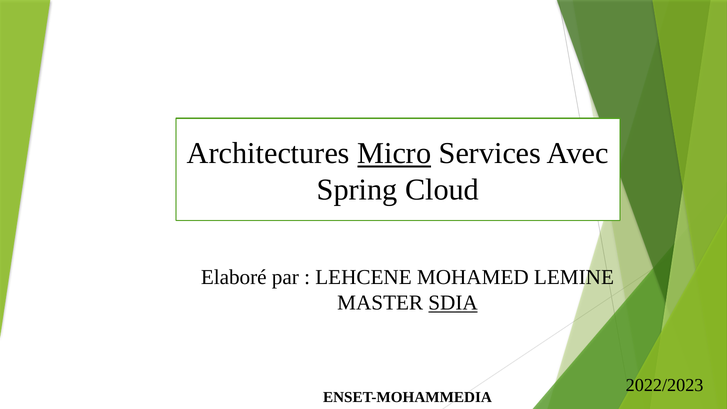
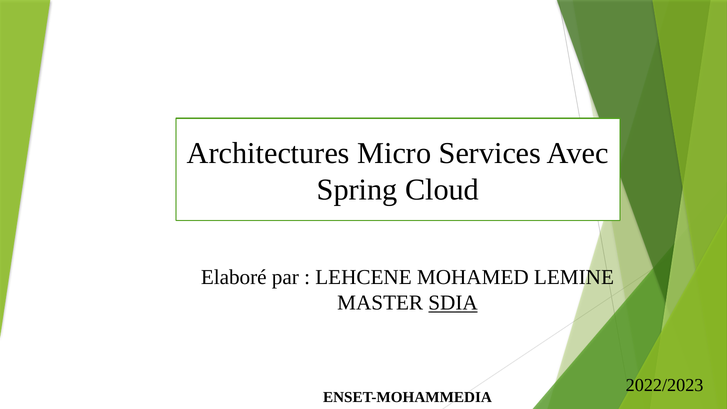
Micro underline: present -> none
